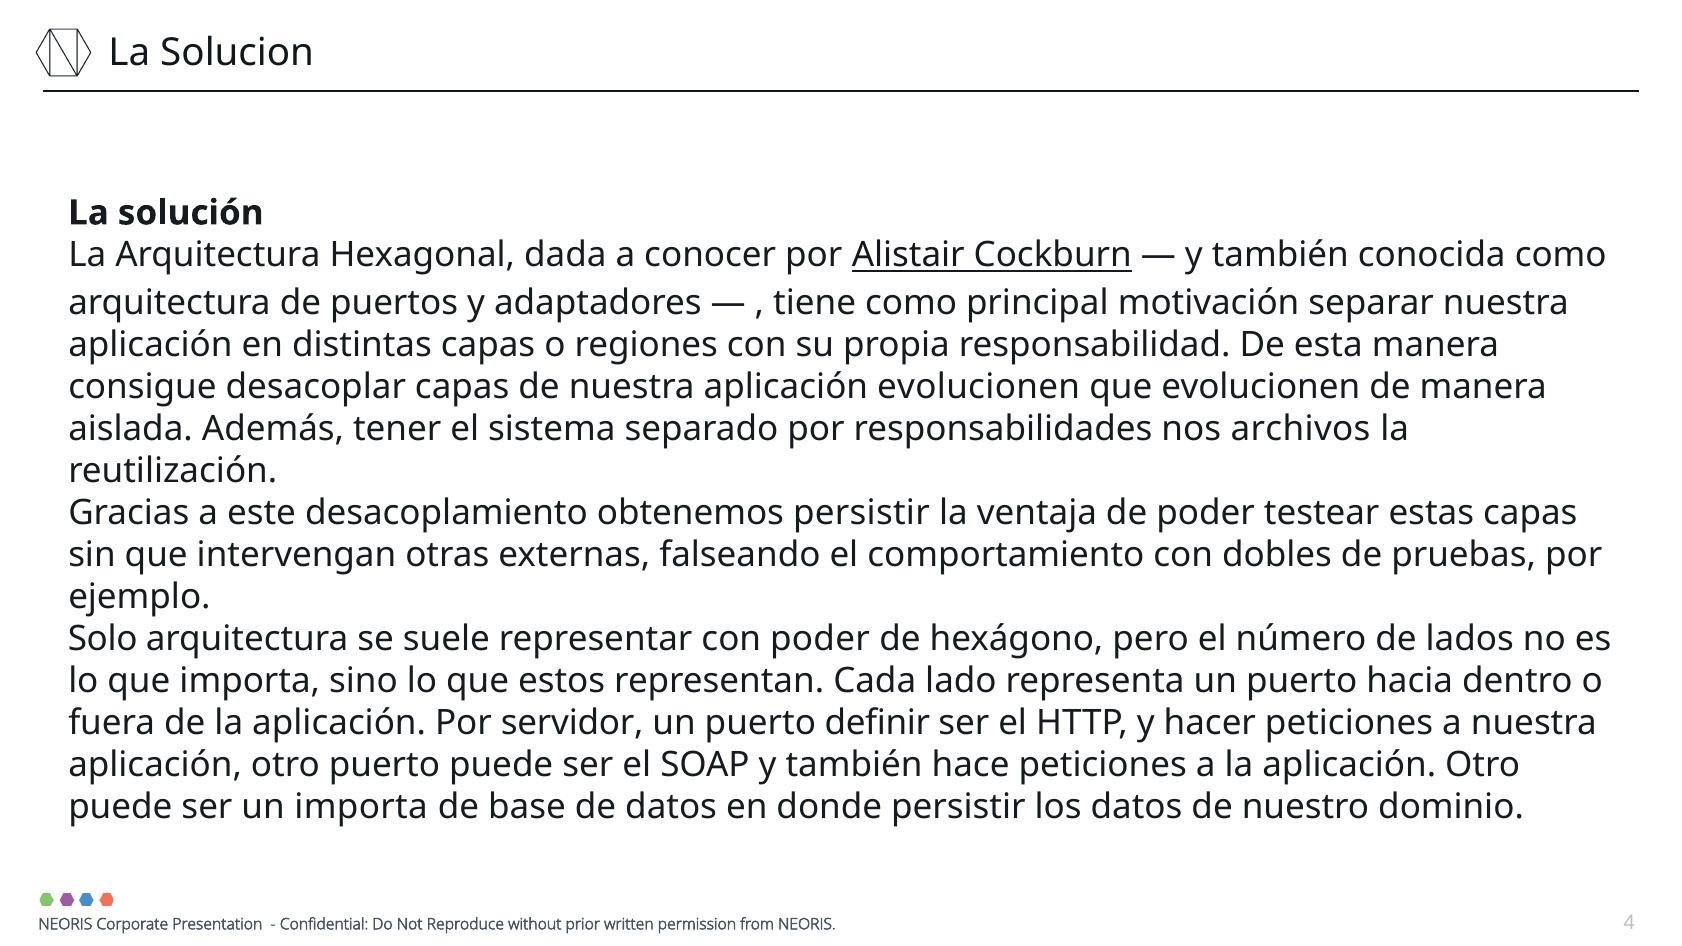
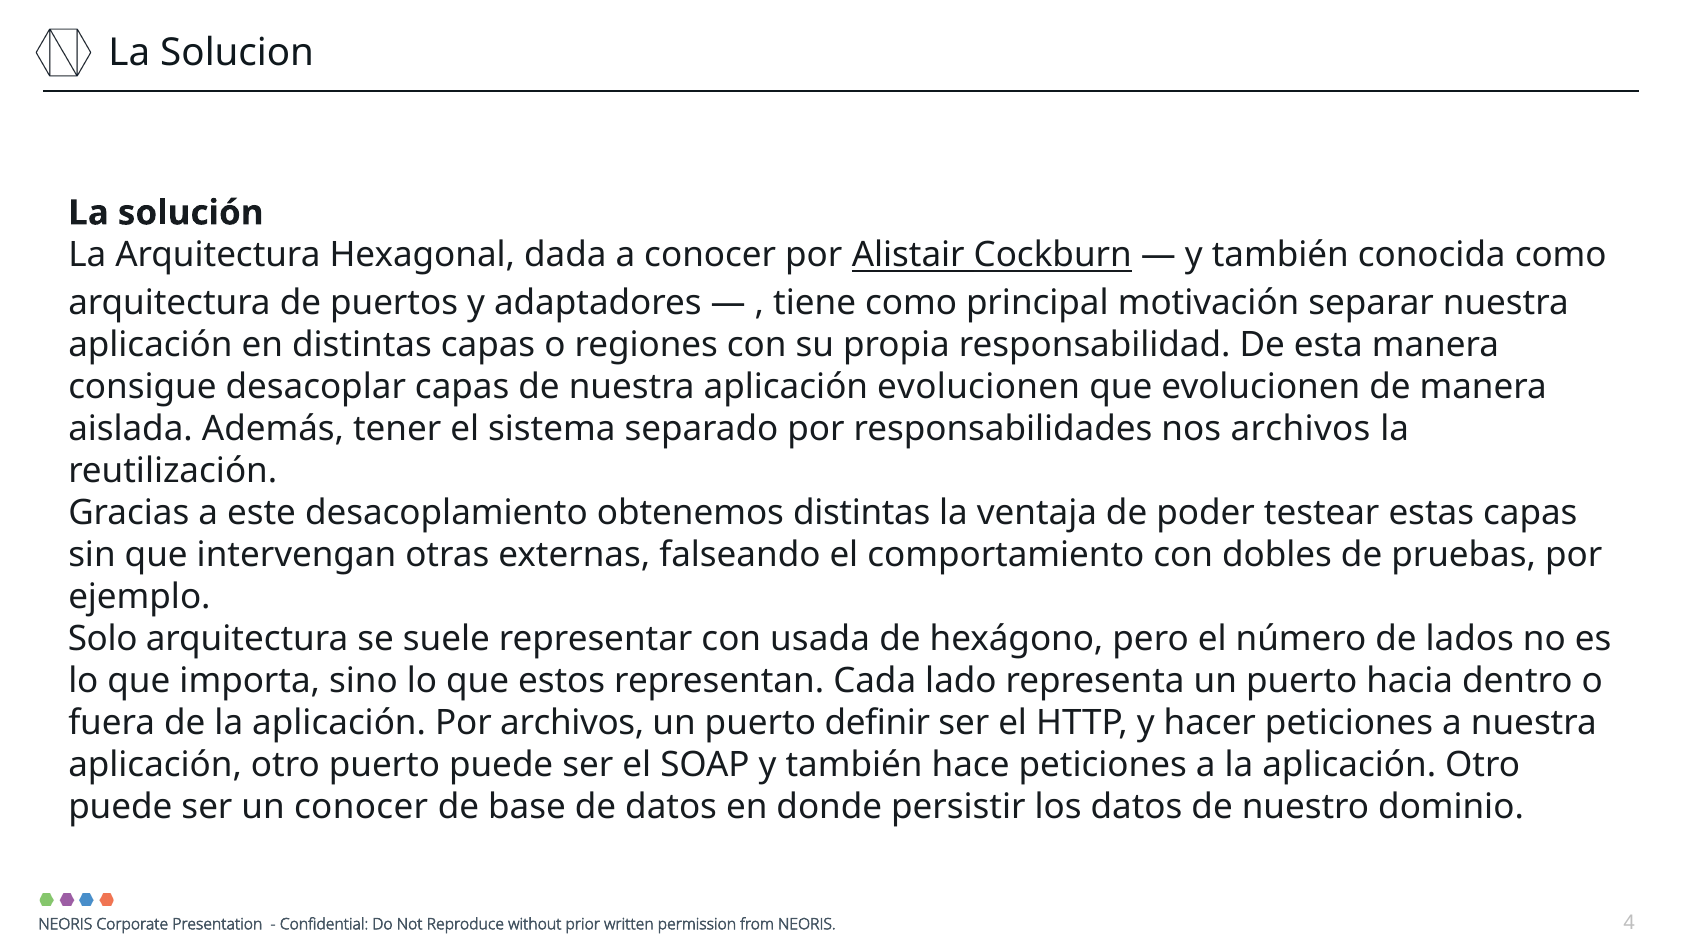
obtenemos persistir: persistir -> distintas
con poder: poder -> usada
Por servidor: servidor -> archivos
un importa: importa -> conocer
